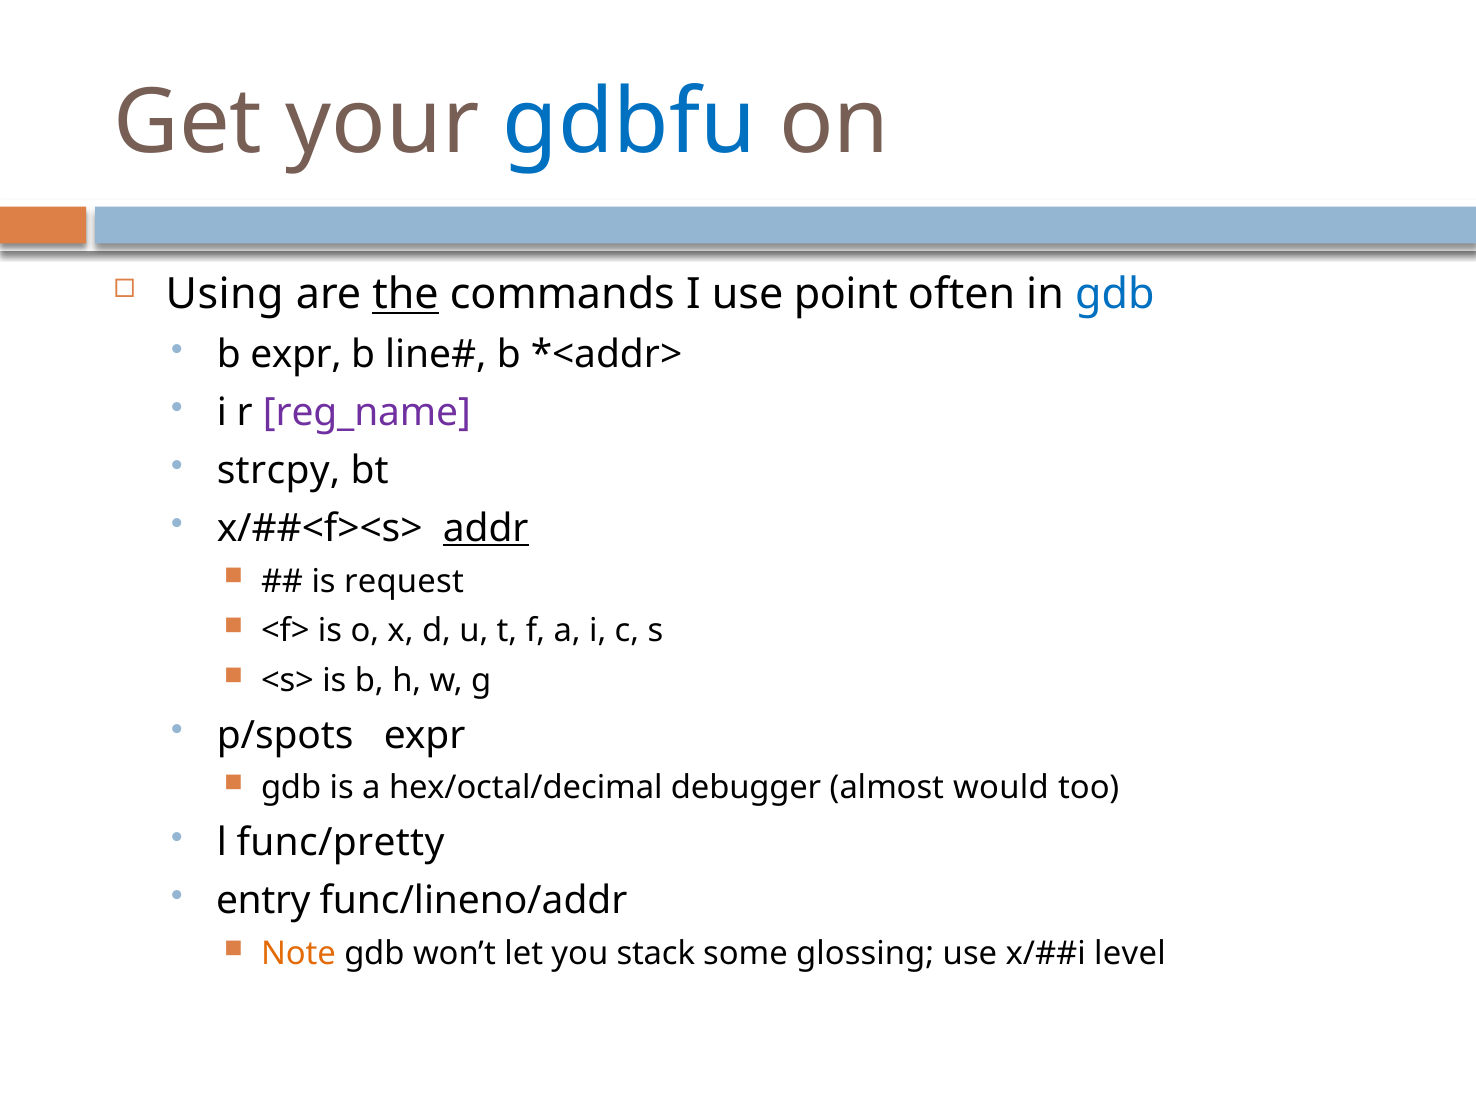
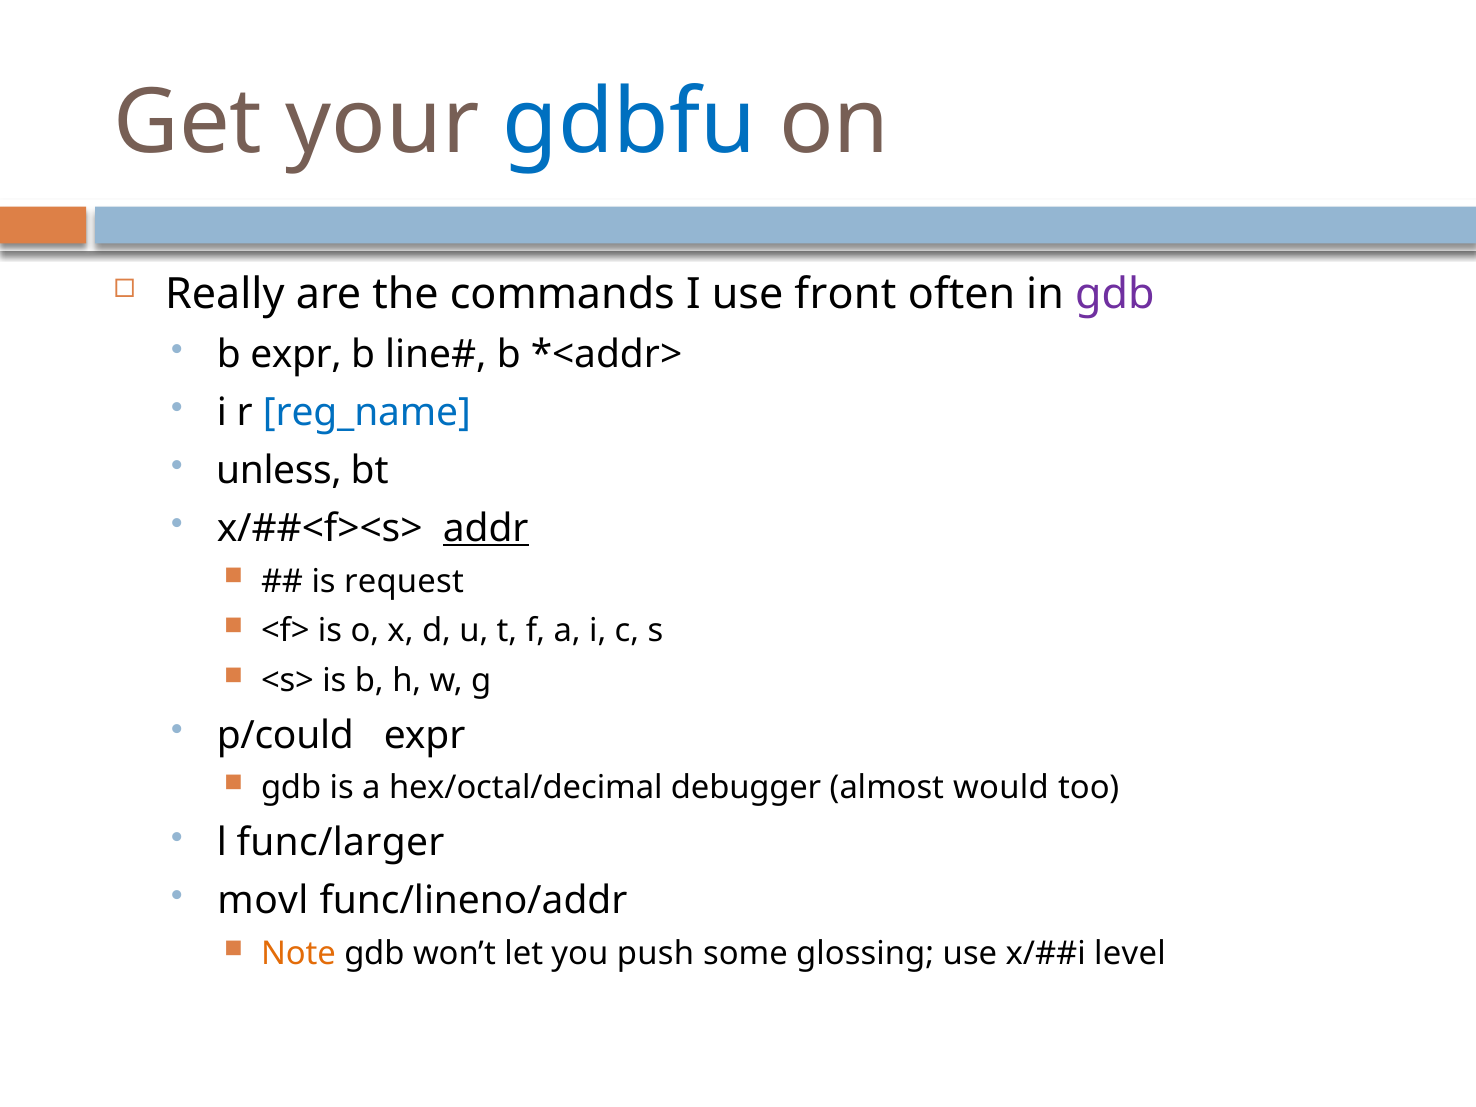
Using: Using -> Really
the underline: present -> none
point: point -> front
gdb at (1115, 294) colour: blue -> purple
reg_name colour: purple -> blue
strcpy: strcpy -> unless
p/spots: p/spots -> p/could
func/pretty: func/pretty -> func/larger
entry: entry -> movl
stack: stack -> push
